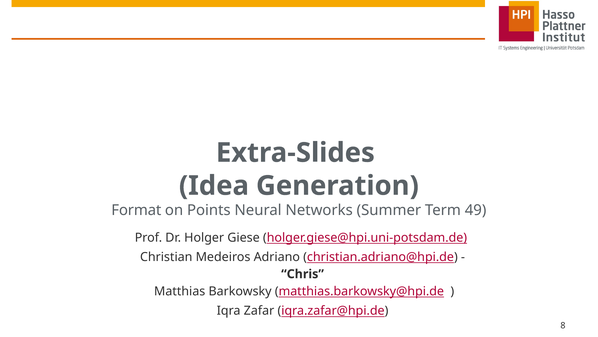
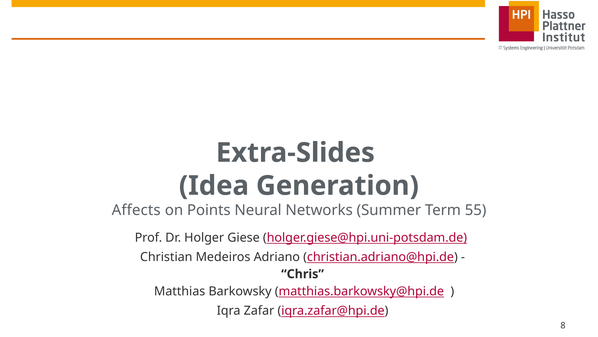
Format: Format -> Affects
49: 49 -> 55
